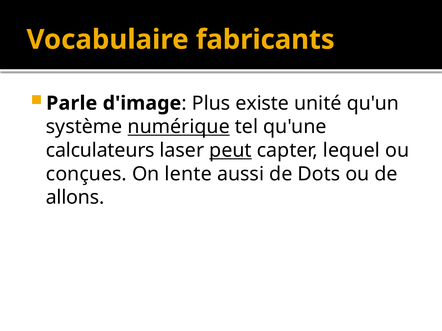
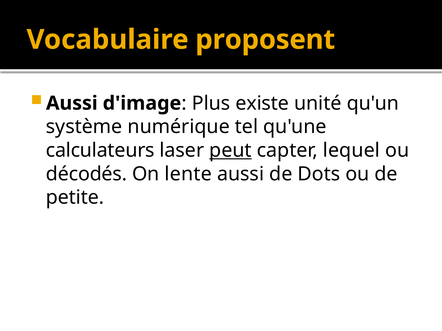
fabricants: fabricants -> proposent
Parle at (72, 103): Parle -> Aussi
numérique underline: present -> none
conçues: conçues -> décodés
allons: allons -> petite
